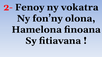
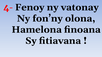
2-: 2- -> 4-
vokatra: vokatra -> vatonay
